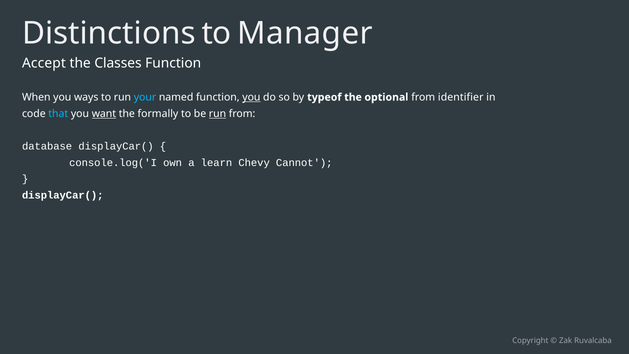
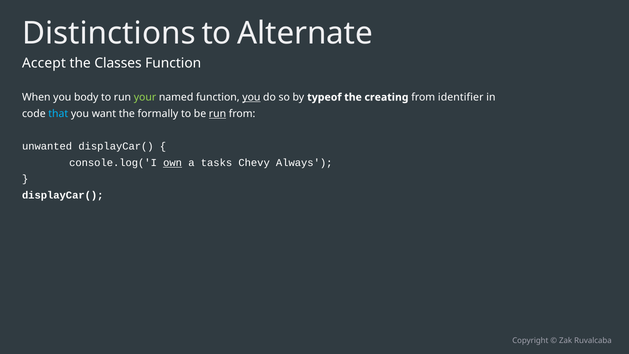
Manager: Manager -> Alternate
ways: ways -> body
your colour: light blue -> light green
optional: optional -> creating
want underline: present -> none
database: database -> unwanted
own underline: none -> present
learn: learn -> tasks
Cannot: Cannot -> Always
